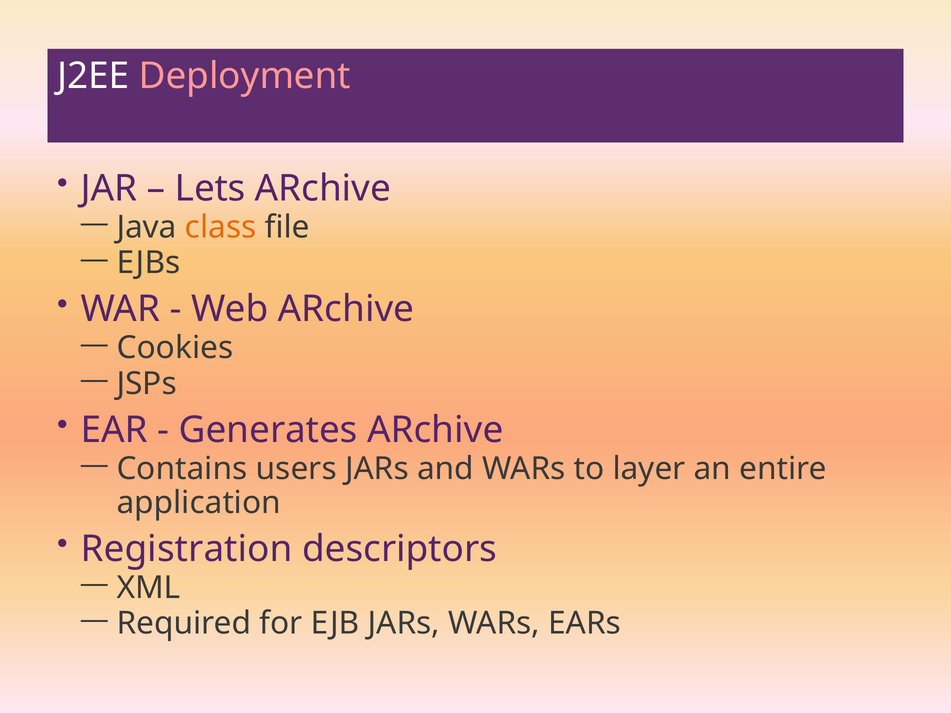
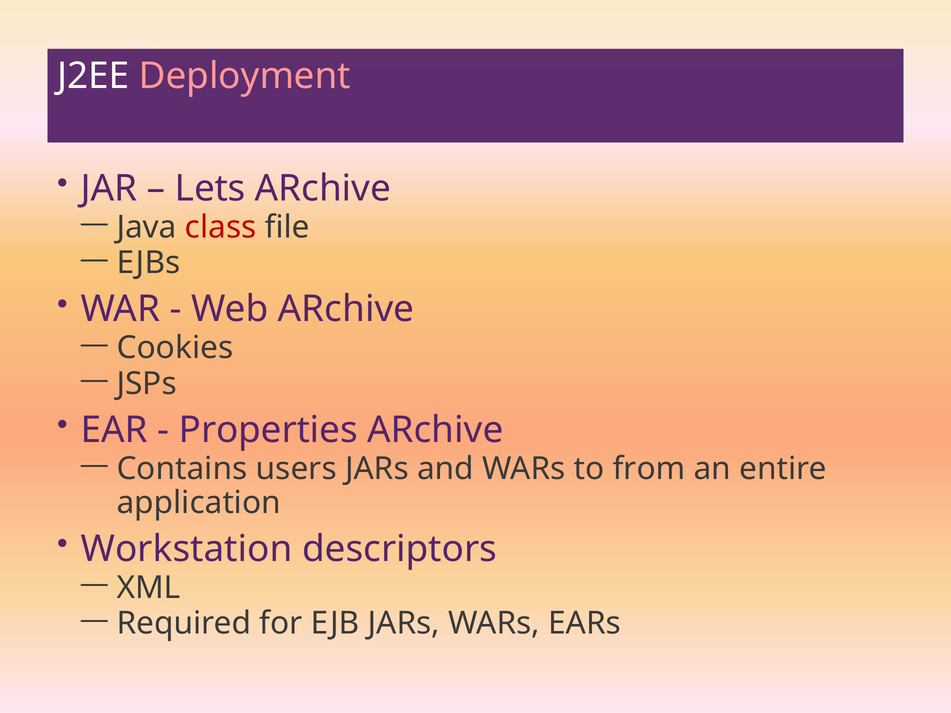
class colour: orange -> red
Generates: Generates -> Properties
layer: layer -> from
Registration: Registration -> Workstation
